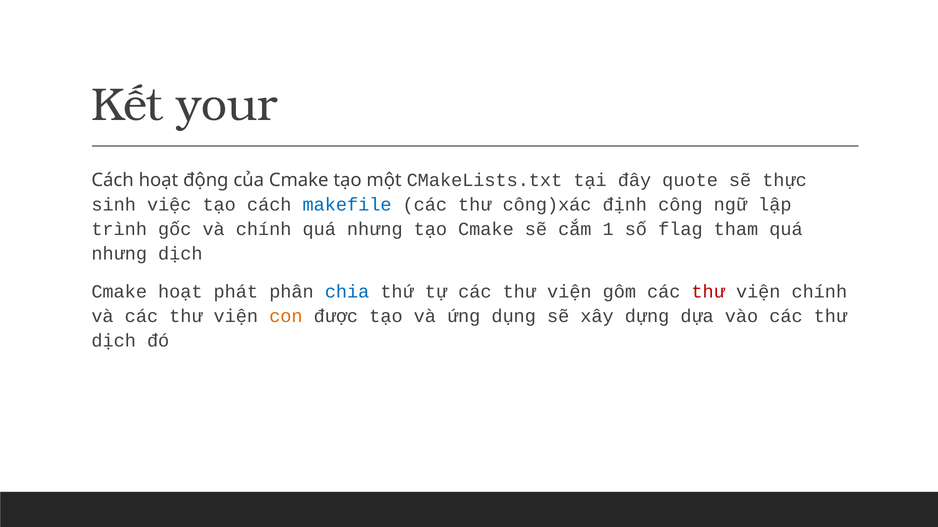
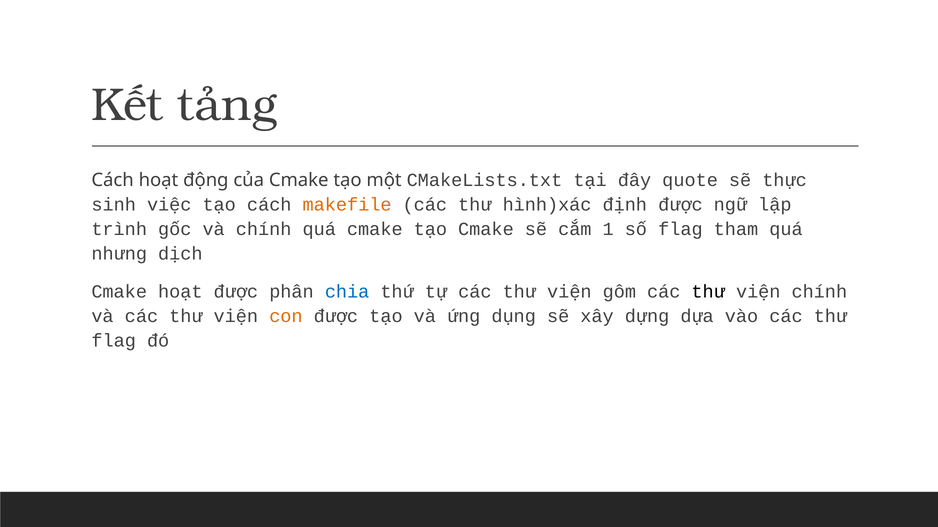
your: your -> tảng
makefile colour: blue -> orange
công)xác: công)xác -> hình)xác
định công: công -> được
nhưng at (375, 229): nhưng -> cmake
hoạt phát: phát -> được
thư at (708, 292) colour: red -> black
dịch at (114, 341): dịch -> flag
